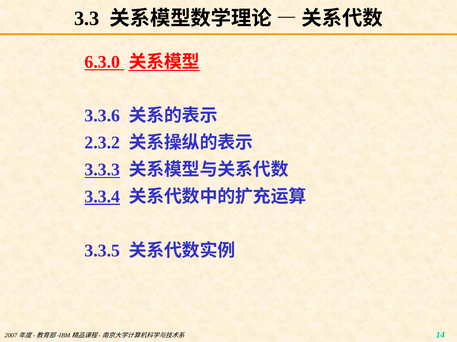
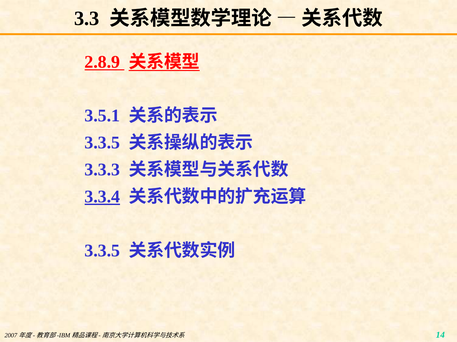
6.3.0: 6.3.0 -> 2.8.9
3.3.6: 3.3.6 -> 3.5.1
2.3.2 at (102, 143): 2.3.2 -> 3.3.5
3.3.3 underline: present -> none
